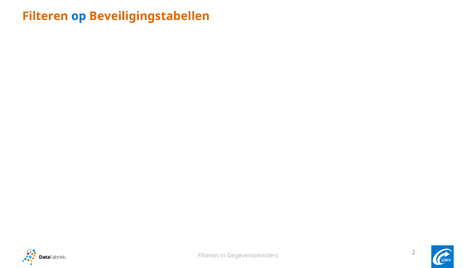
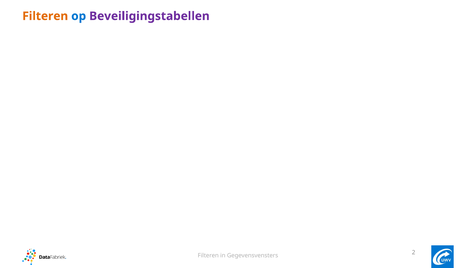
Beveiligingstabellen colour: orange -> purple
